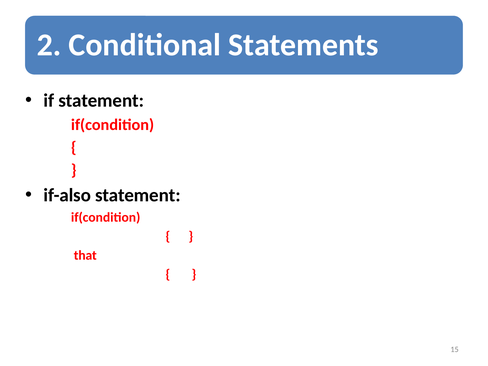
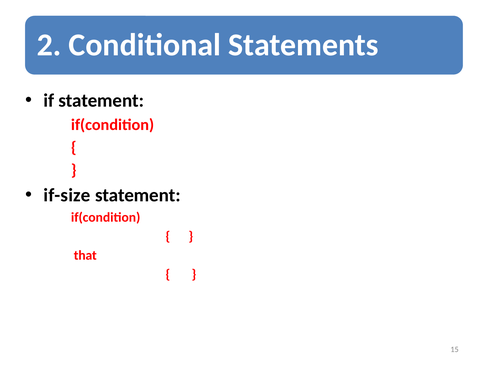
if-also: if-also -> if-size
